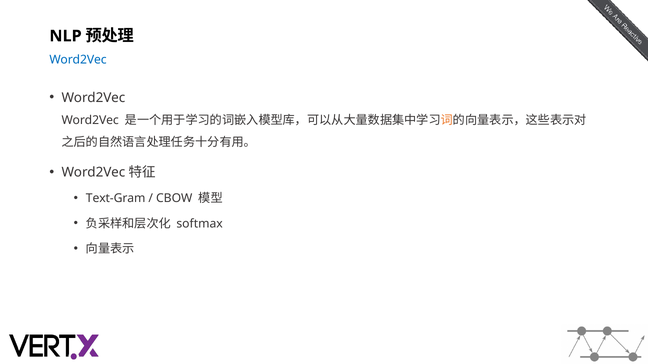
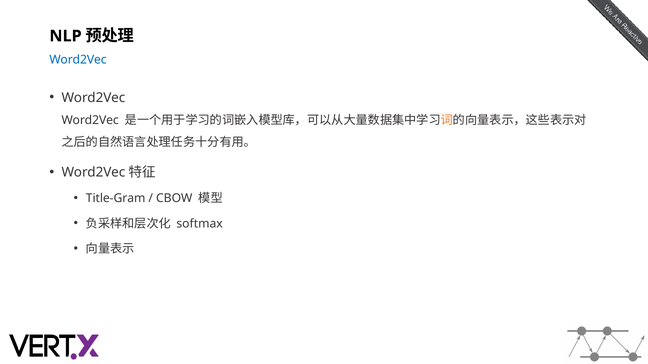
Text-Gram: Text-Gram -> Title-Gram
